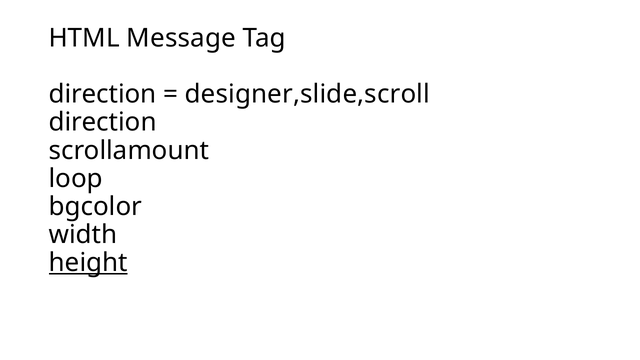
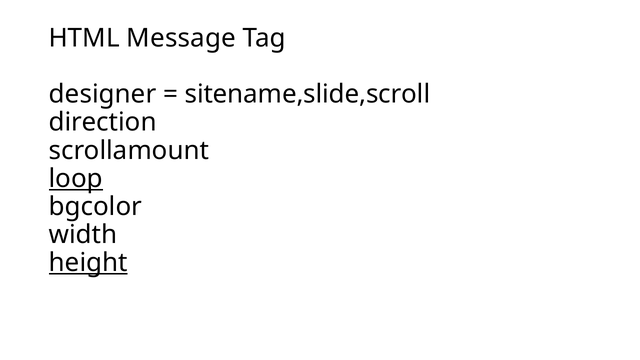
direction at (103, 94): direction -> designer
designer,slide,scroll: designer,slide,scroll -> sitename,slide,scroll
loop underline: none -> present
